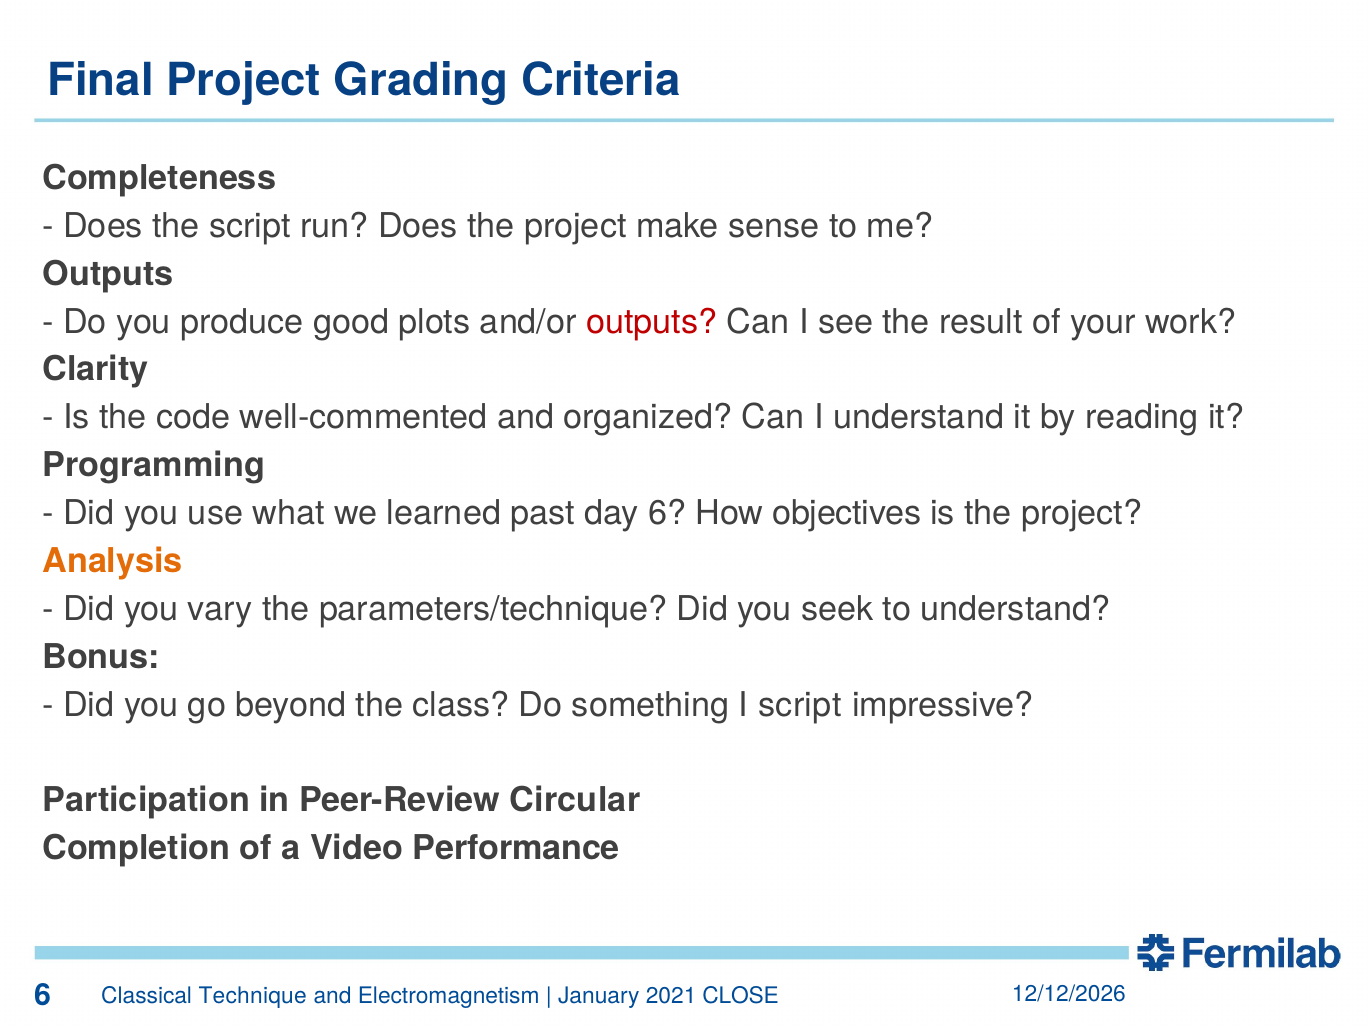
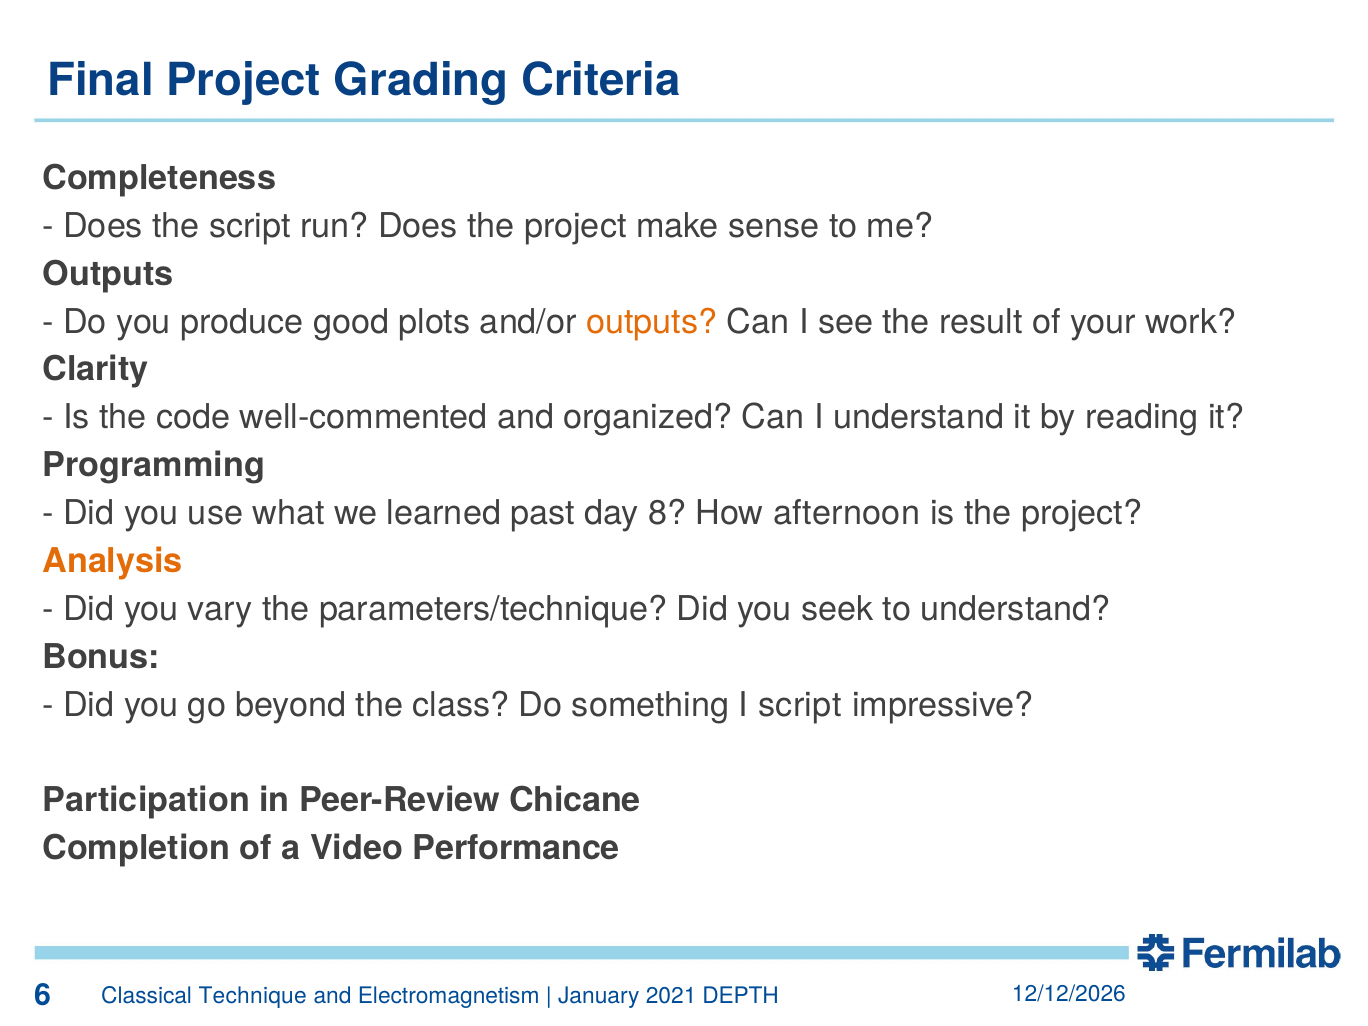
outputs at (652, 322) colour: red -> orange
day 6: 6 -> 8
objectives: objectives -> afternoon
Circular: Circular -> Chicane
CLOSE: CLOSE -> DEPTH
